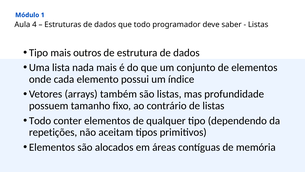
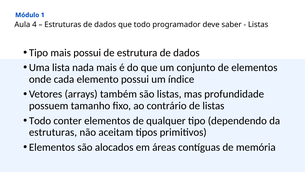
mais outros: outros -> possui
repetições at (53, 132): repetições -> estruturas
